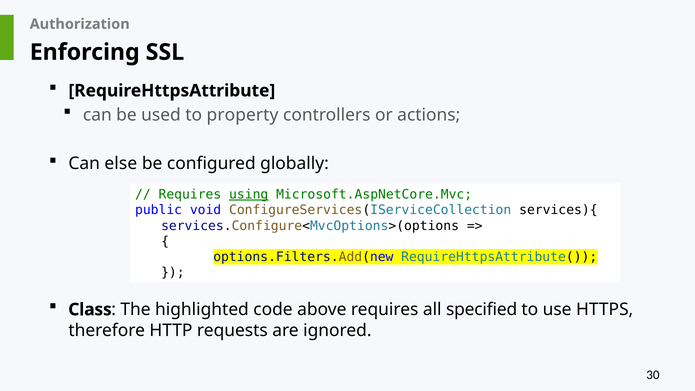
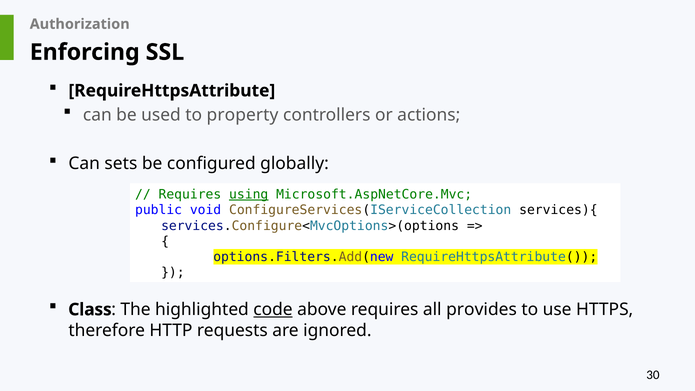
else: else -> sets
code underline: none -> present
specified: specified -> provides
